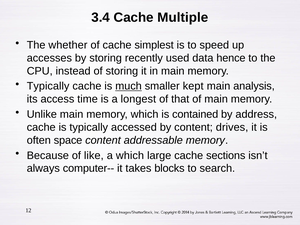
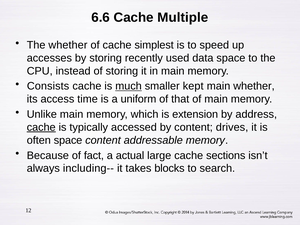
3.4: 3.4 -> 6.6
data hence: hence -> space
Typically at (48, 86): Typically -> Consists
main analysis: analysis -> whether
longest: longest -> uniform
contained: contained -> extension
cache at (41, 127) underline: none -> present
like: like -> fact
a which: which -> actual
computer--: computer-- -> including--
